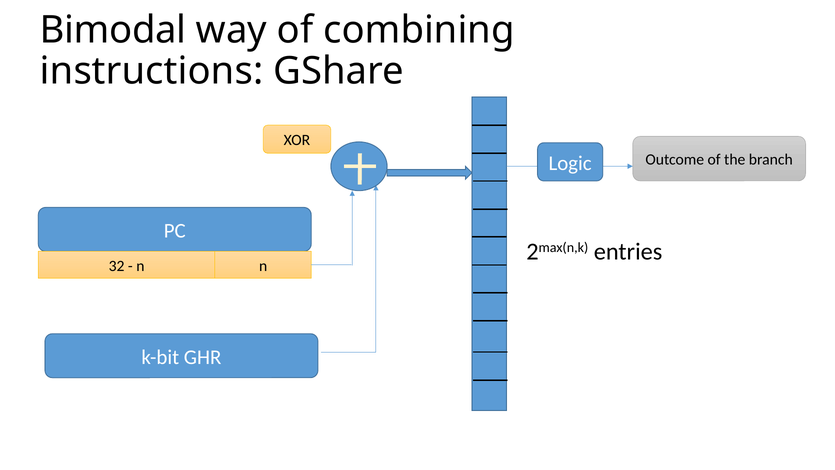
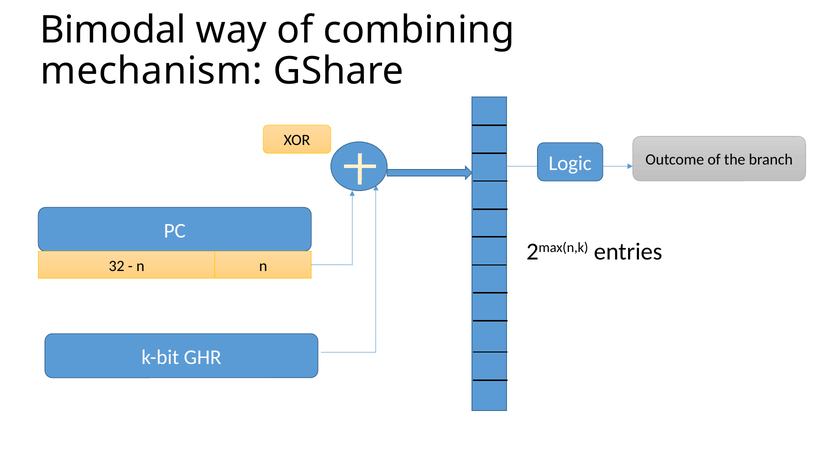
instructions: instructions -> mechanism
